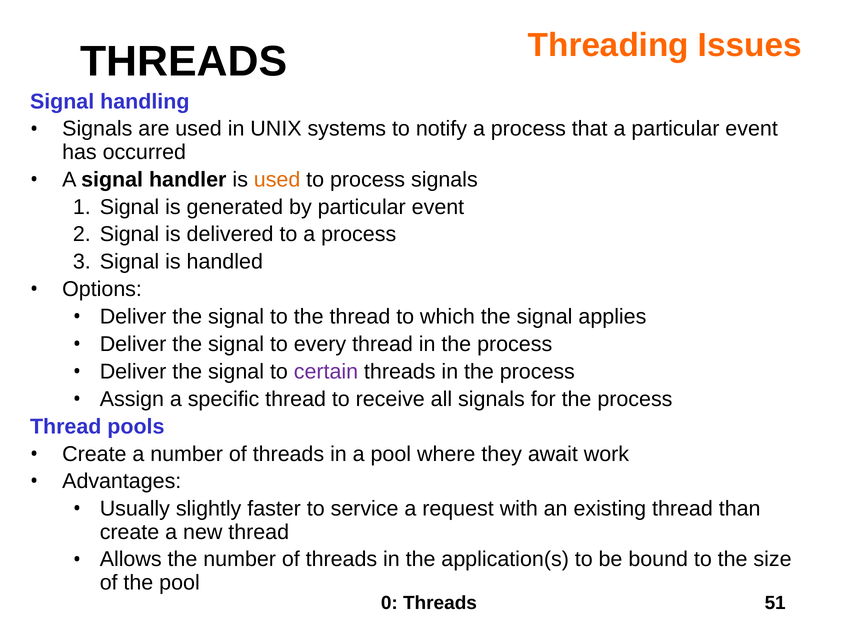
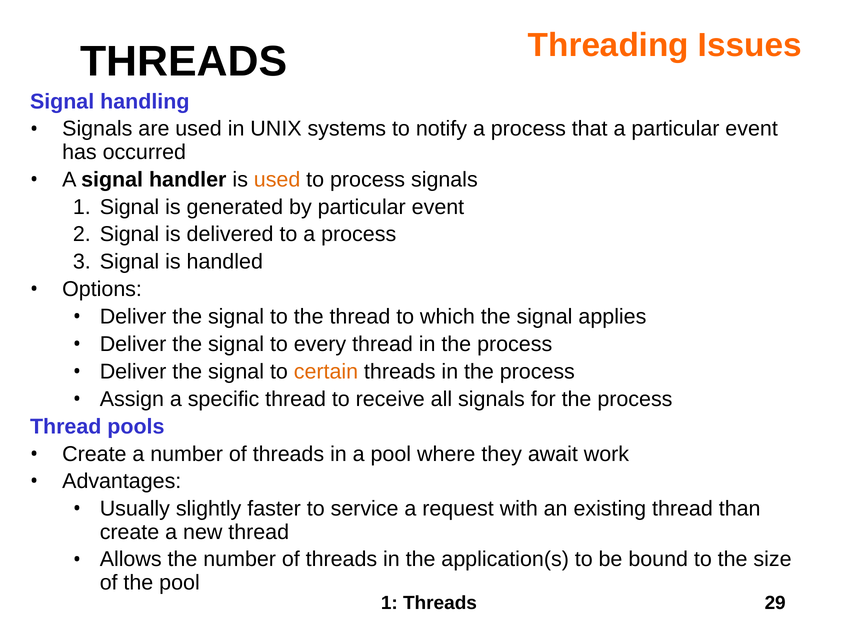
certain colour: purple -> orange
0 at (389, 603): 0 -> 1
51: 51 -> 29
